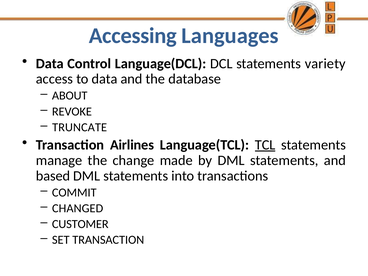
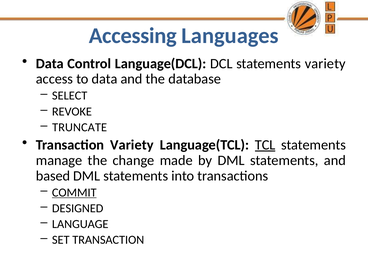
ABOUT: ABOUT -> SELECT
Transaction Airlines: Airlines -> Variety
COMMIT underline: none -> present
CHANGED: CHANGED -> DESIGNED
CUSTOMER: CUSTOMER -> LANGUAGE
